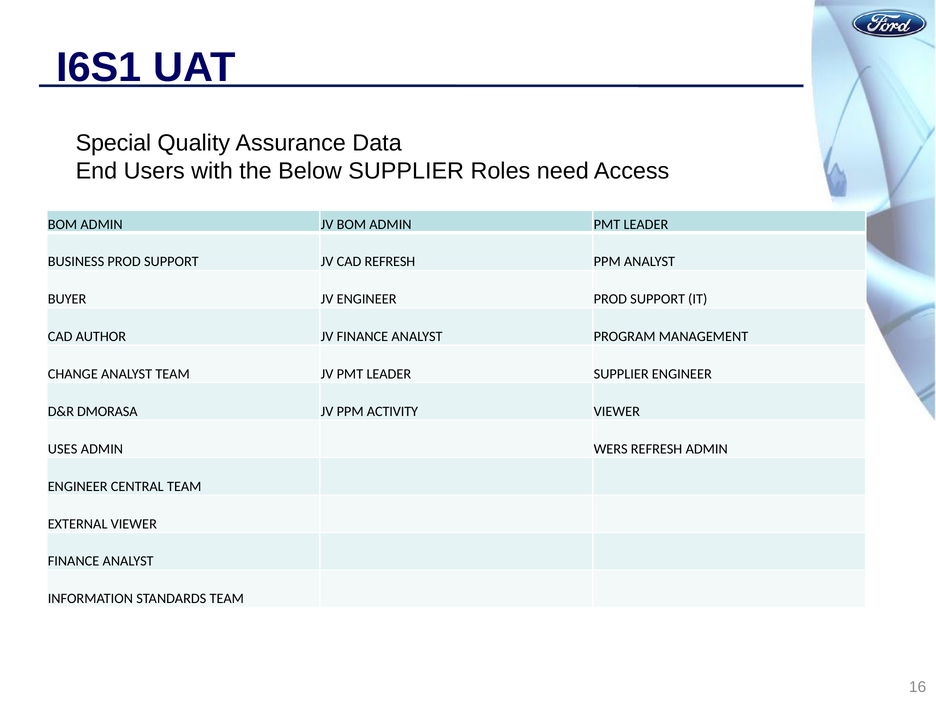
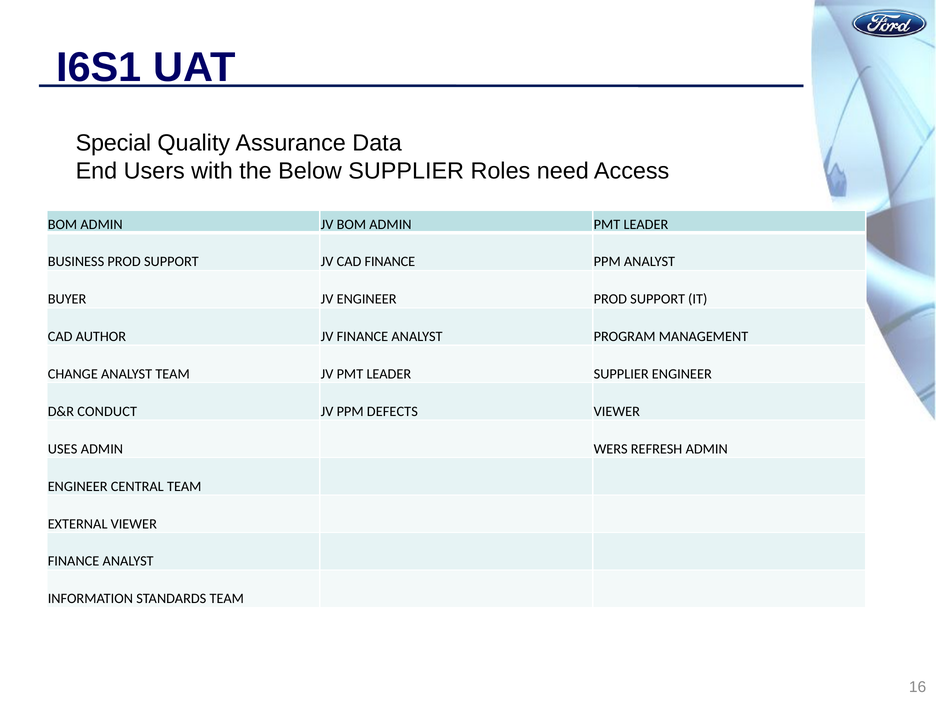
CAD REFRESH: REFRESH -> FINANCE
DMORASA: DMORASA -> CONDUCT
ACTIVITY: ACTIVITY -> DEFECTS
